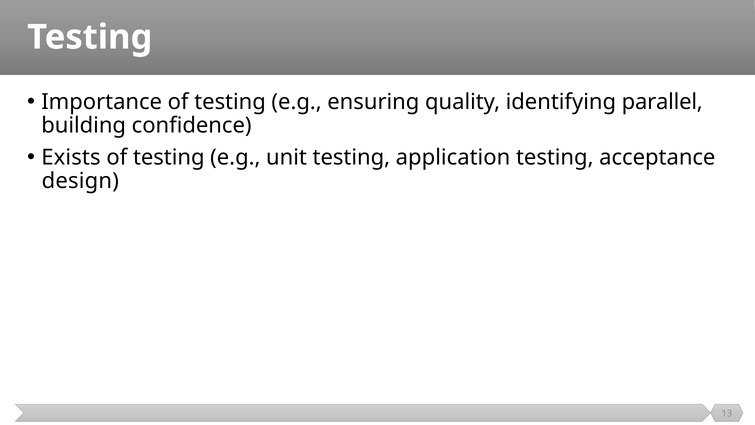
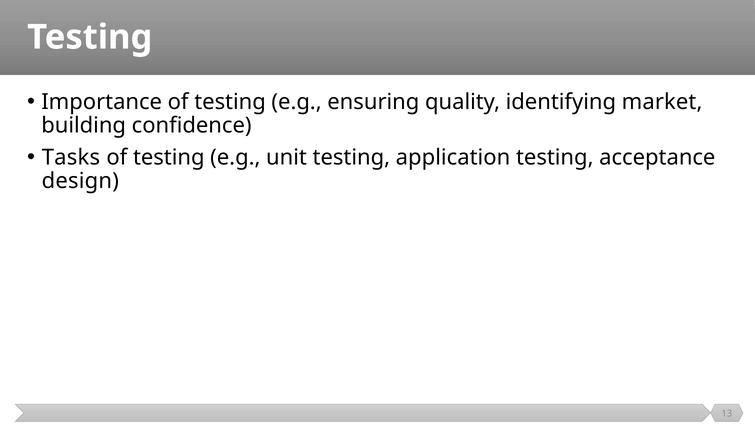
parallel: parallel -> market
Exists: Exists -> Tasks
